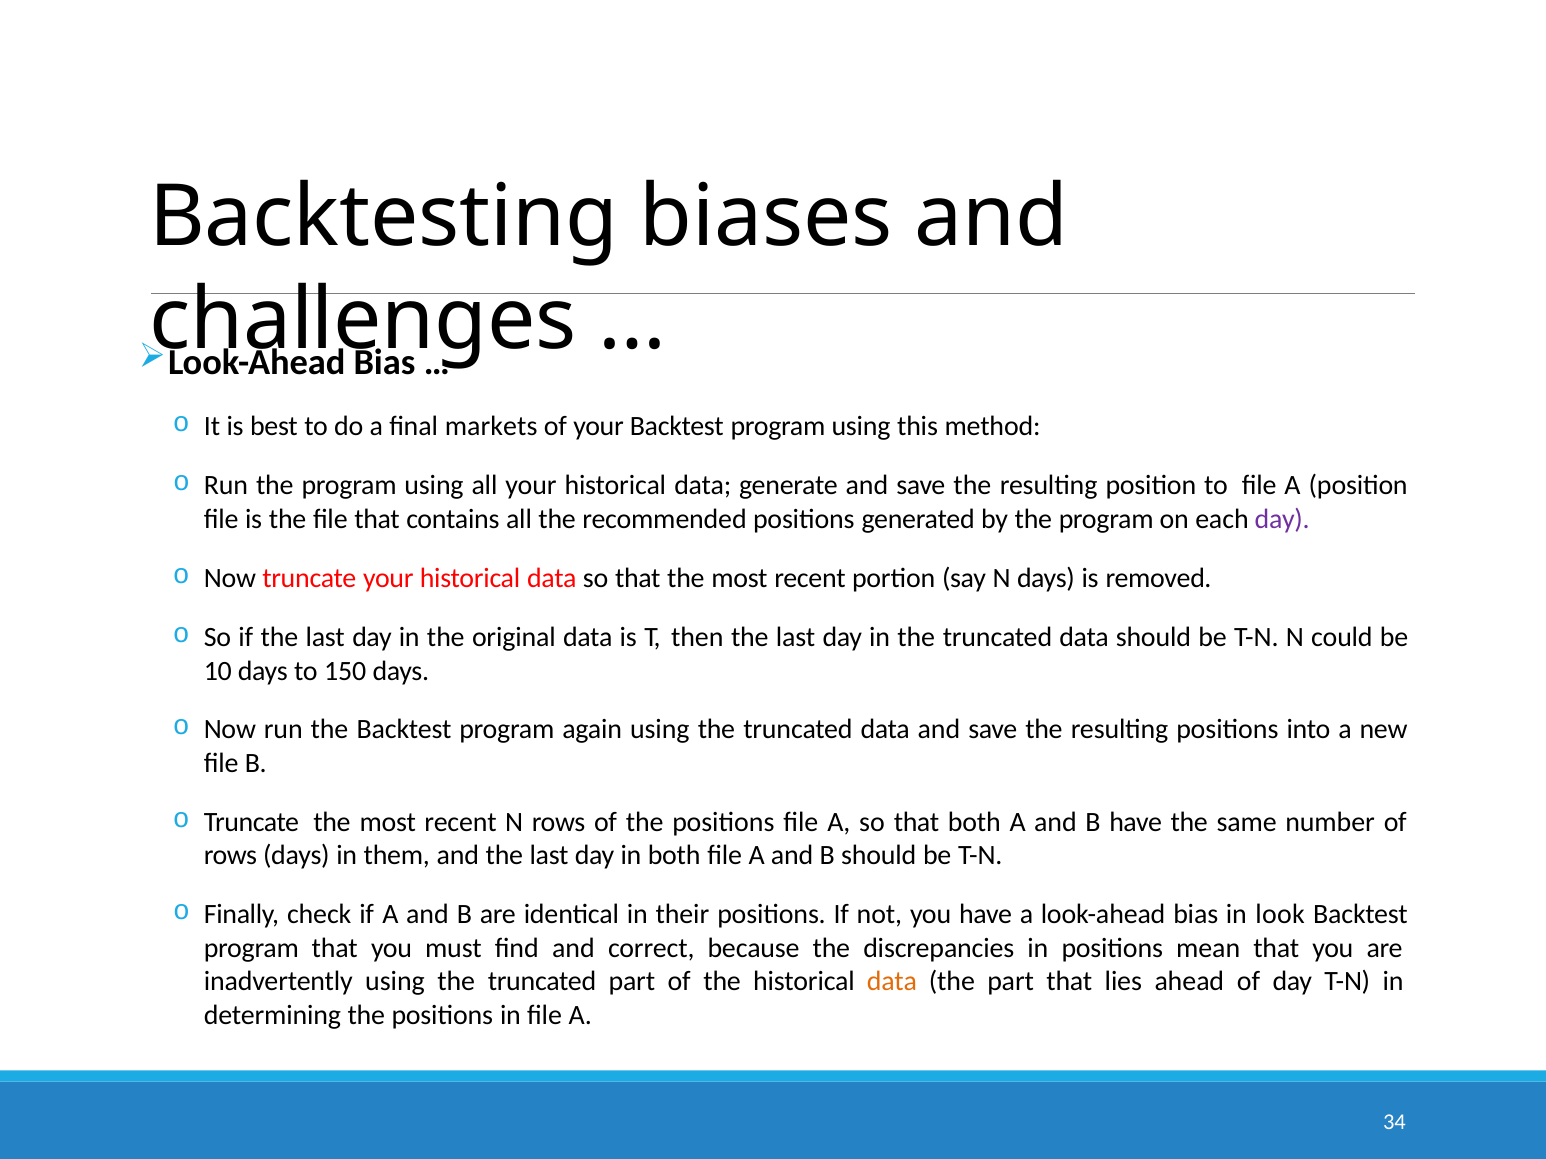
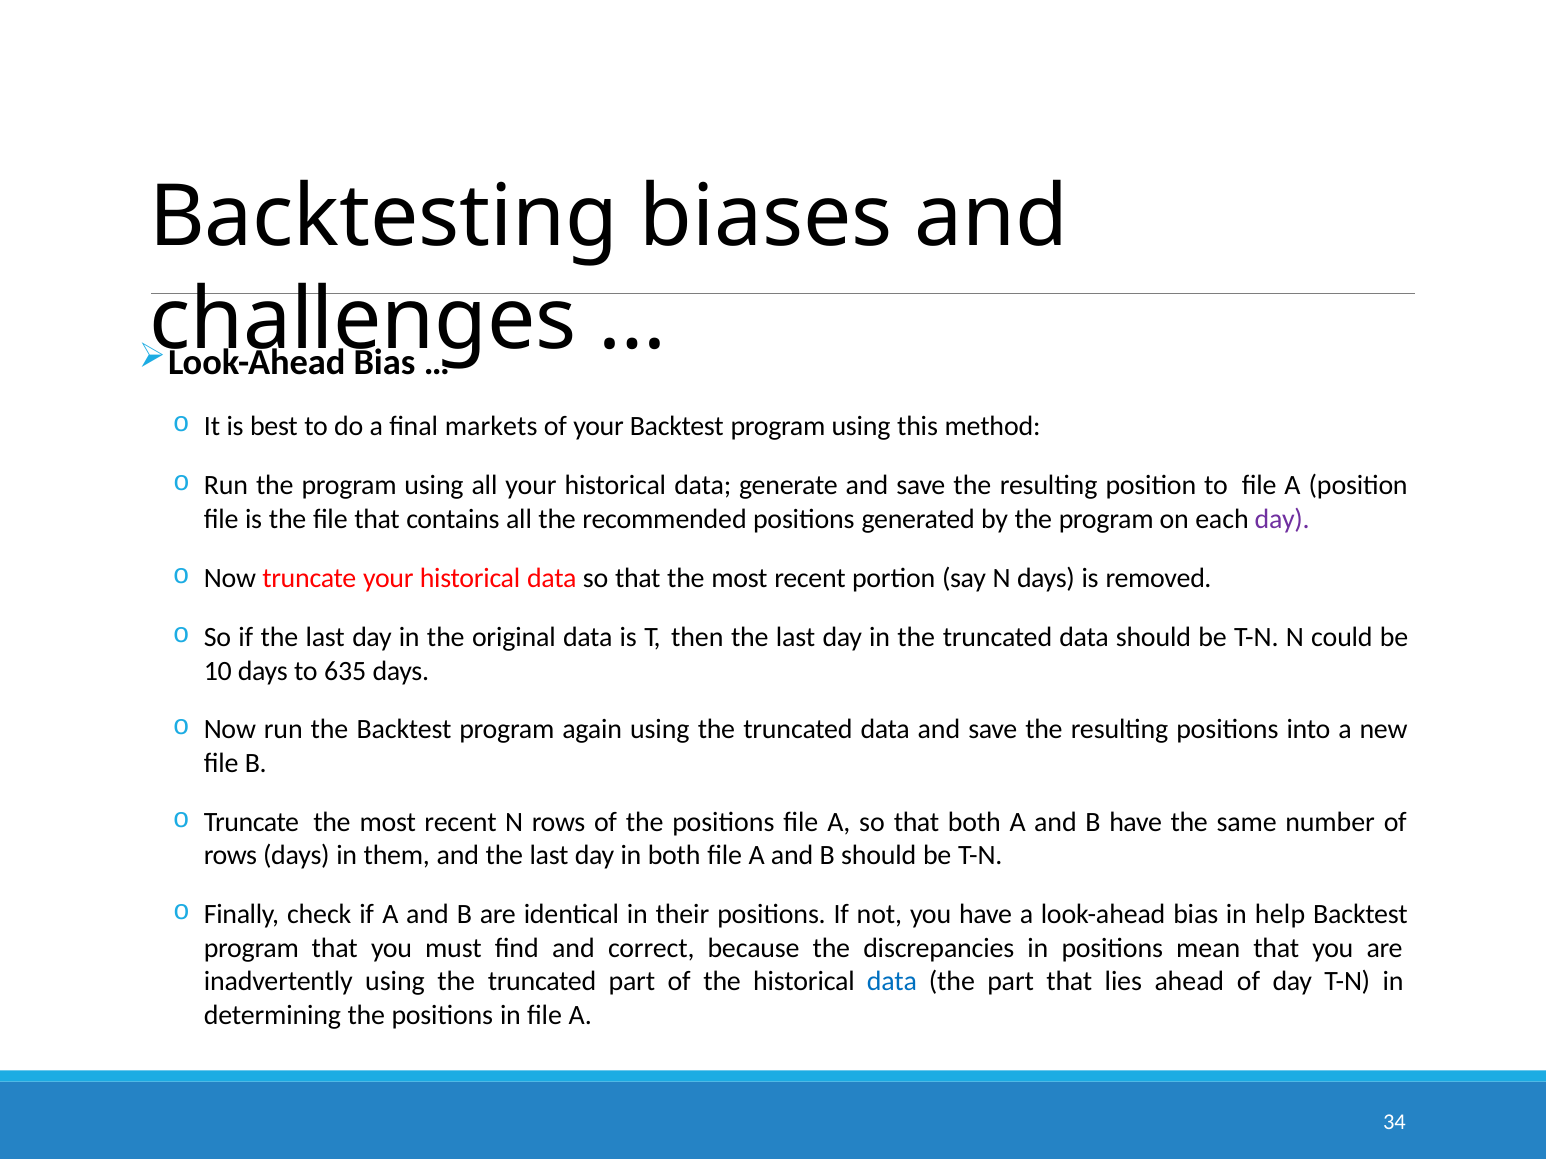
150: 150 -> 635
look: look -> help
data at (892, 982) colour: orange -> blue
